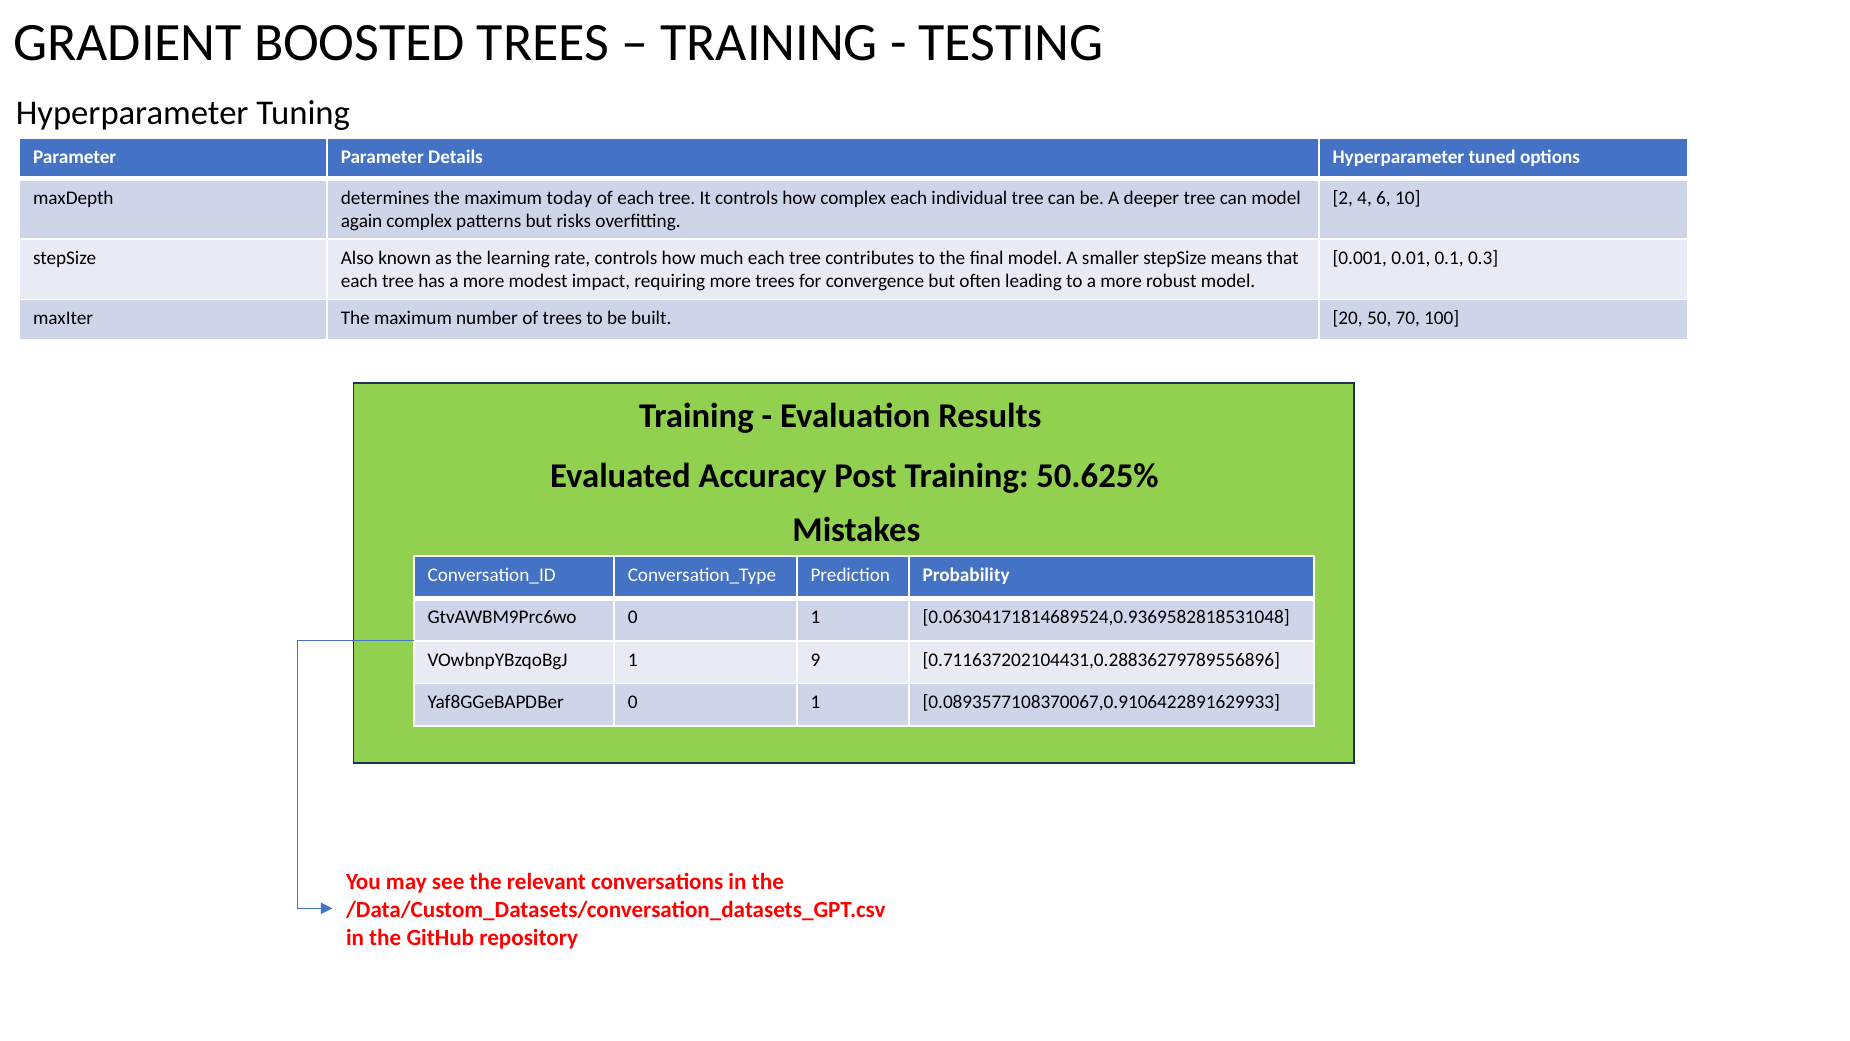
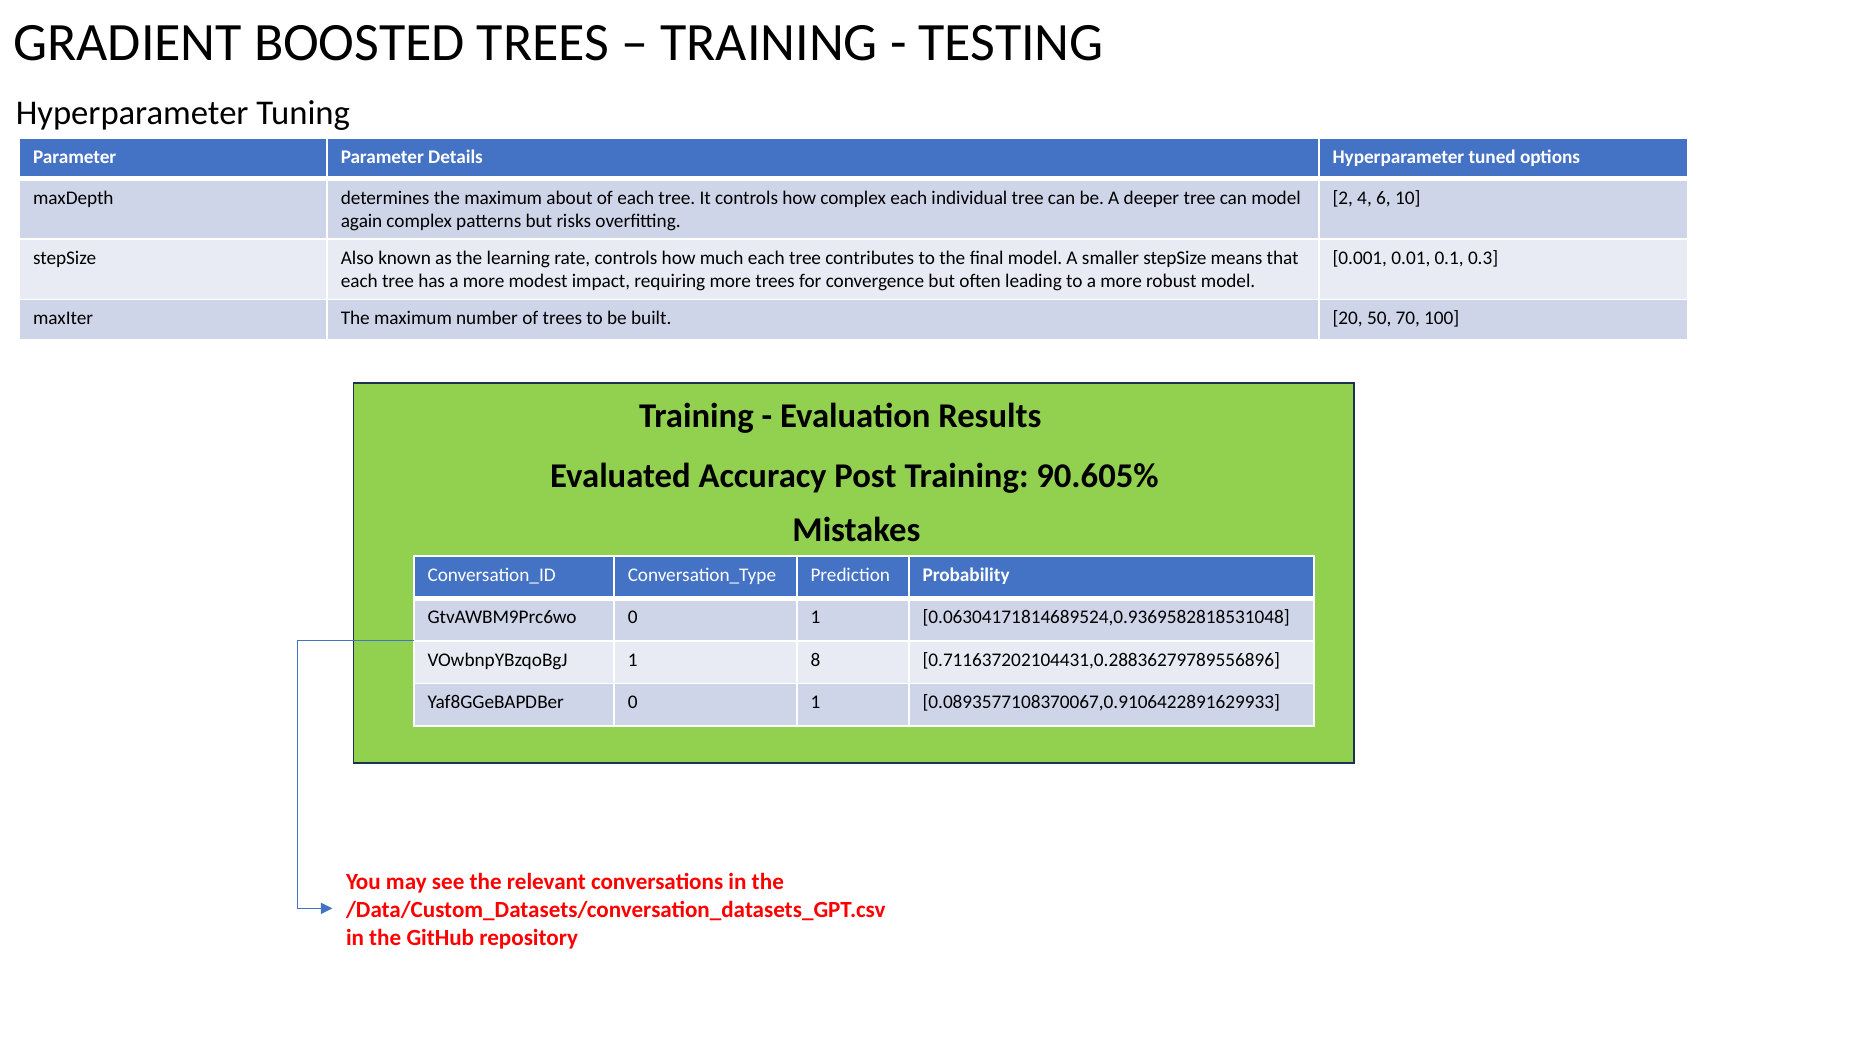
today: today -> about
50.625%: 50.625% -> 90.605%
9: 9 -> 8
